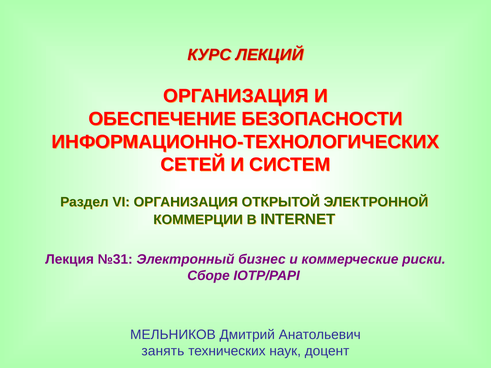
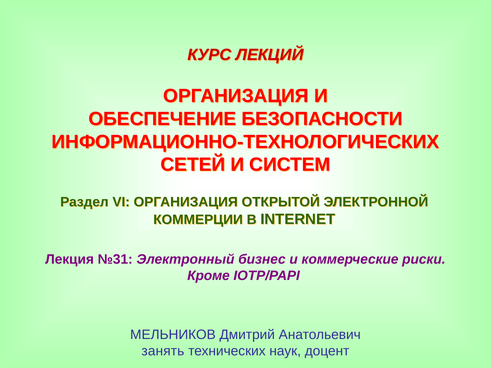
Сборе: Сборе -> Кроме
